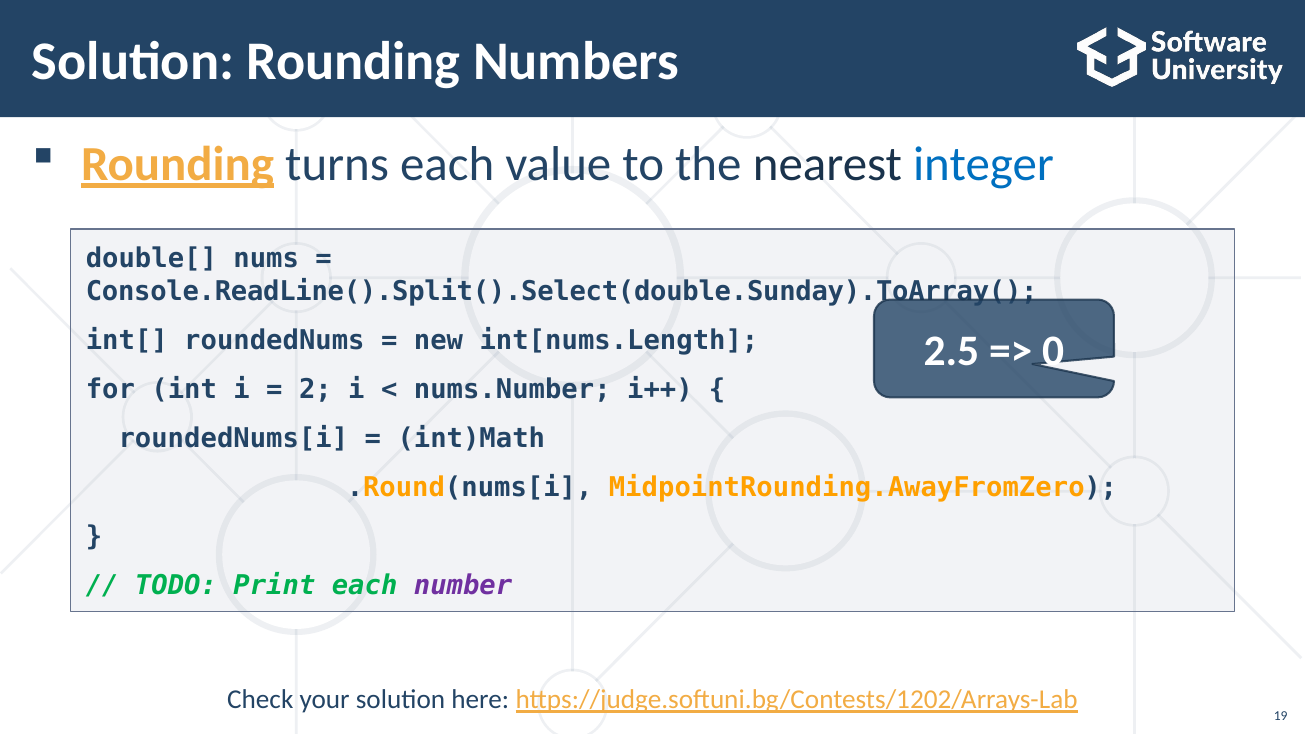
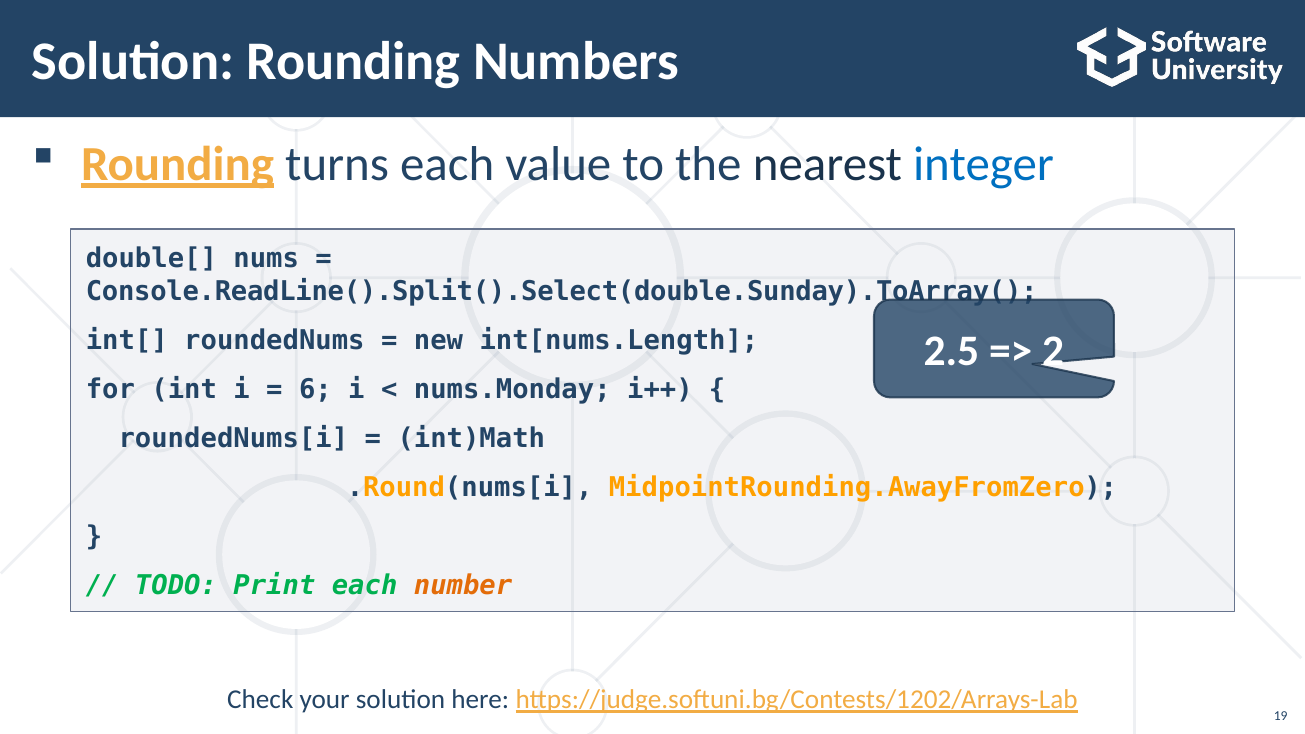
0: 0 -> 2
2: 2 -> 6
nums.Number: nums.Number -> nums.Monday
number colour: purple -> orange
